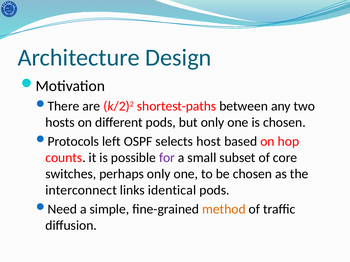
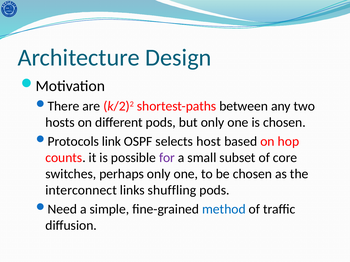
left: left -> link
identical: identical -> shuffling
method colour: orange -> blue
